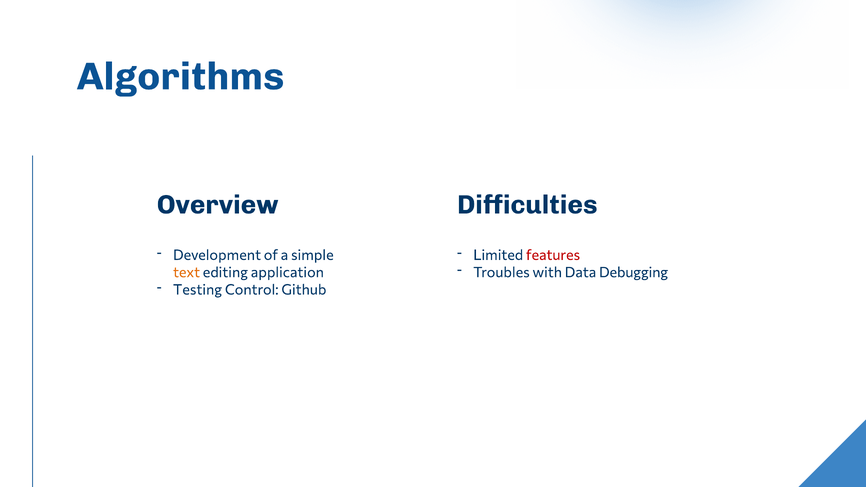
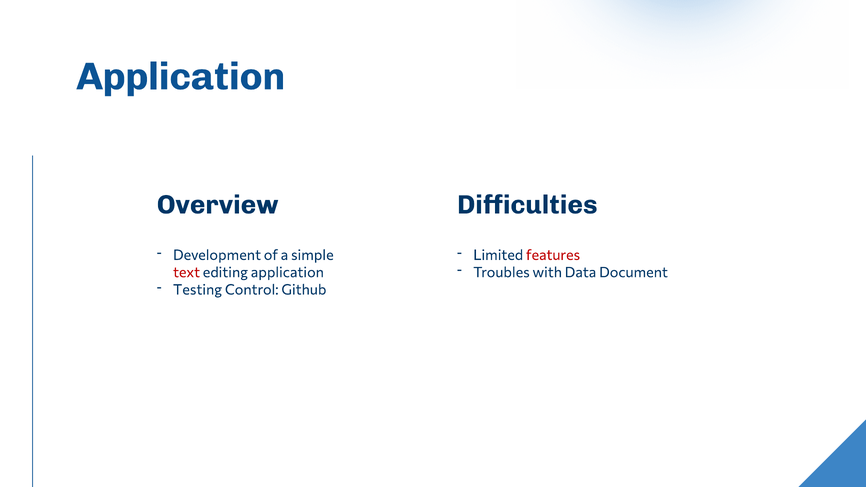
Algorithms at (181, 77): Algorithms -> Application
Debugging: Debugging -> Document
text colour: orange -> red
